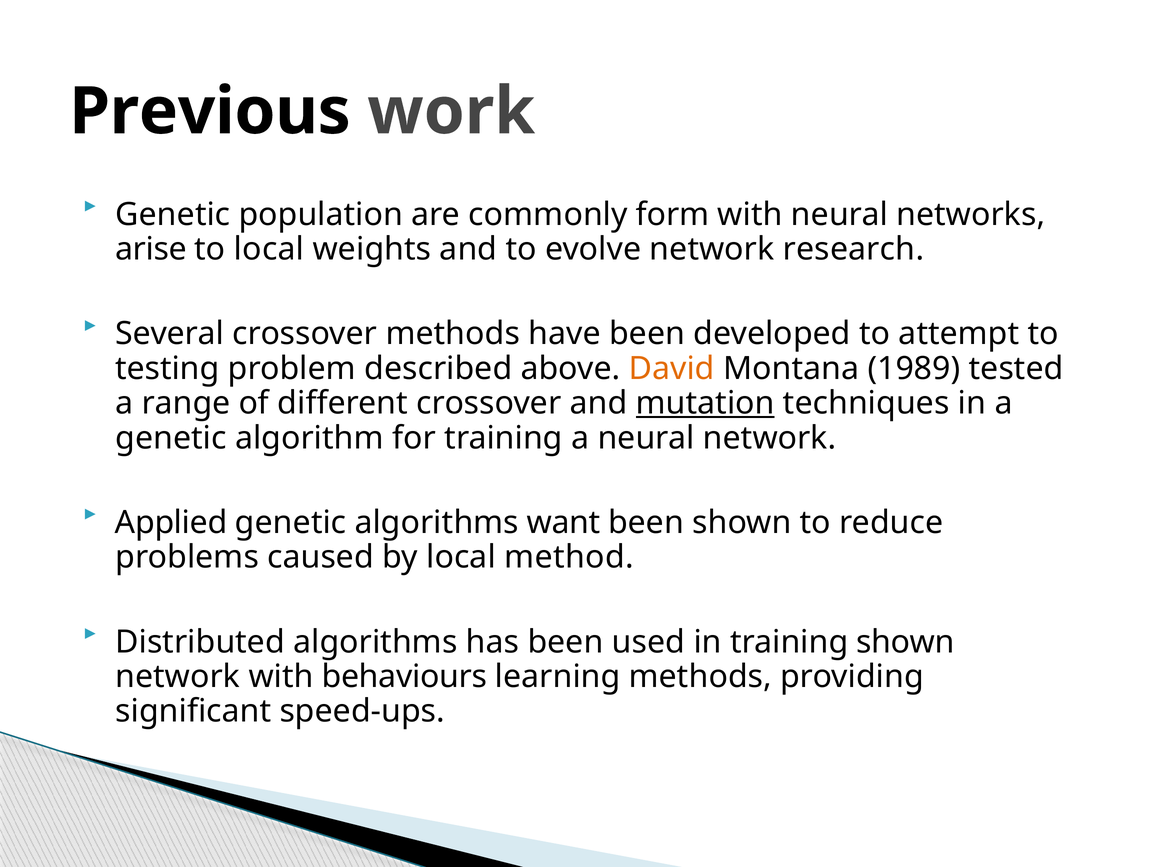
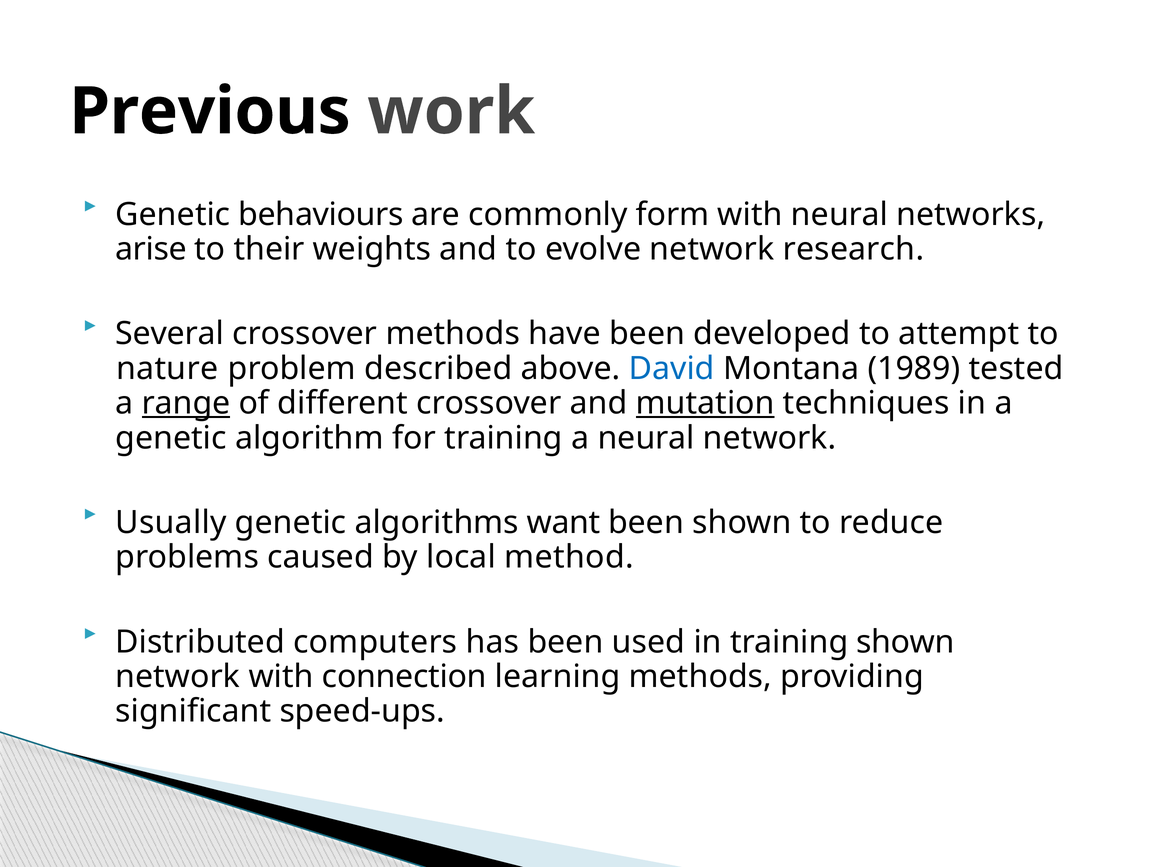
population: population -> behaviours
to local: local -> their
testing: testing -> nature
David colour: orange -> blue
range underline: none -> present
Applied: Applied -> Usually
Distributed algorithms: algorithms -> computers
behaviours: behaviours -> connection
